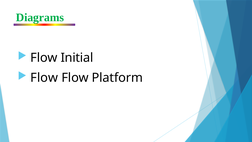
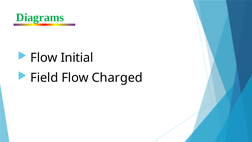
Flow at (44, 78): Flow -> Field
Platform: Platform -> Charged
